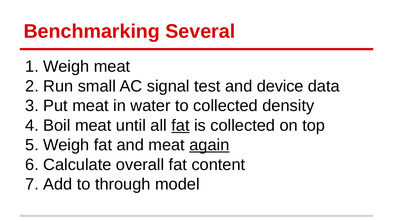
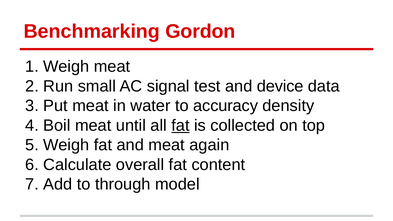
Several: Several -> Gordon
to collected: collected -> accuracy
again underline: present -> none
